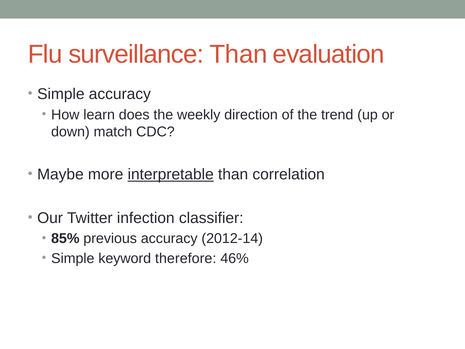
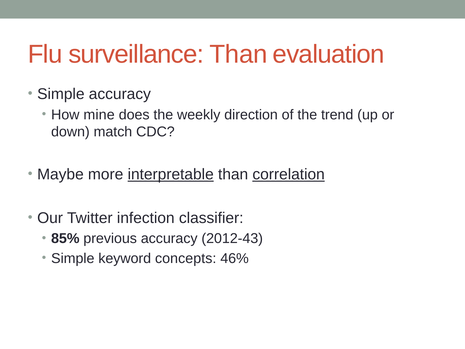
learn: learn -> mine
correlation underline: none -> present
2012-14: 2012-14 -> 2012-43
therefore: therefore -> concepts
